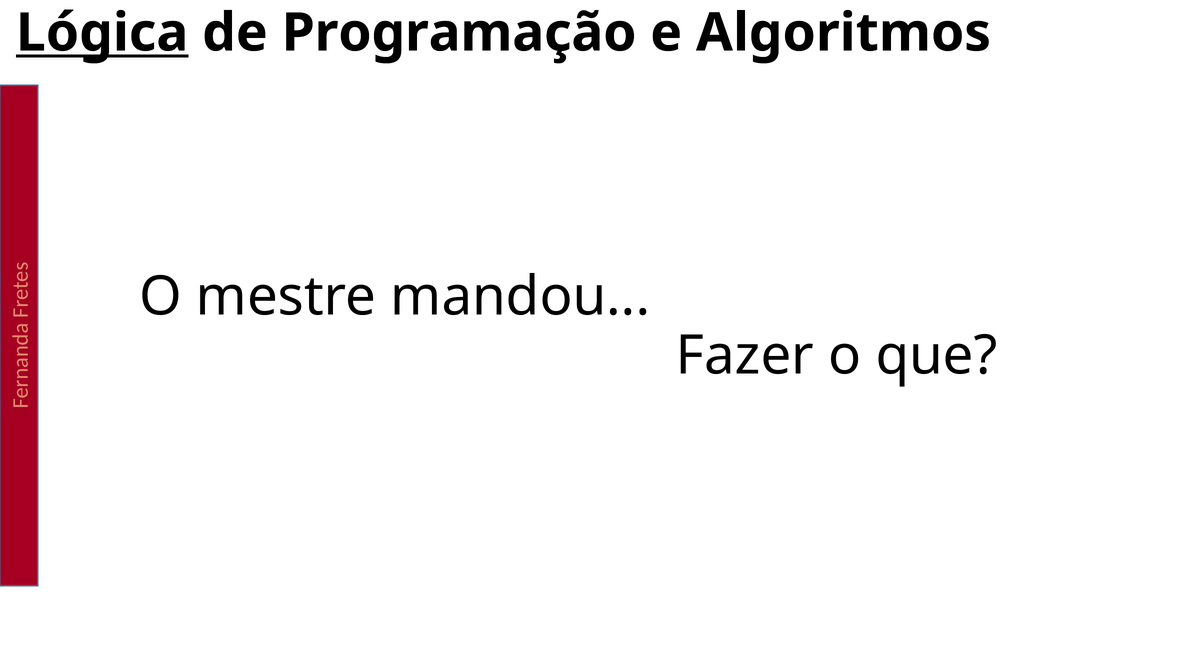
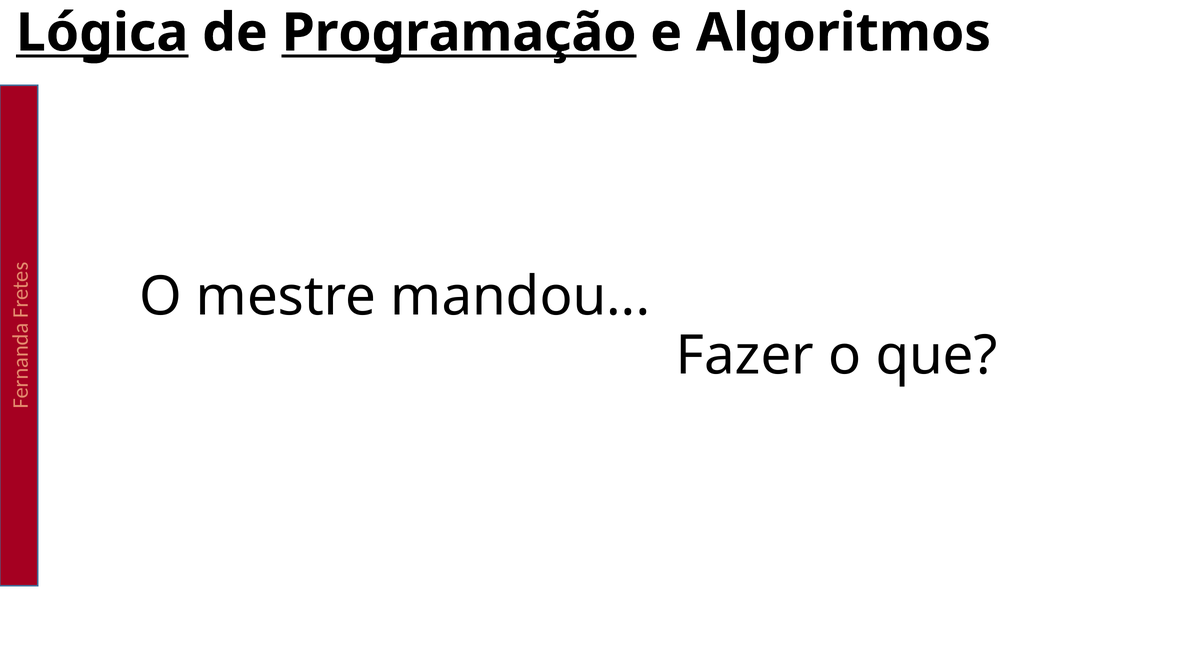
Programação underline: none -> present
